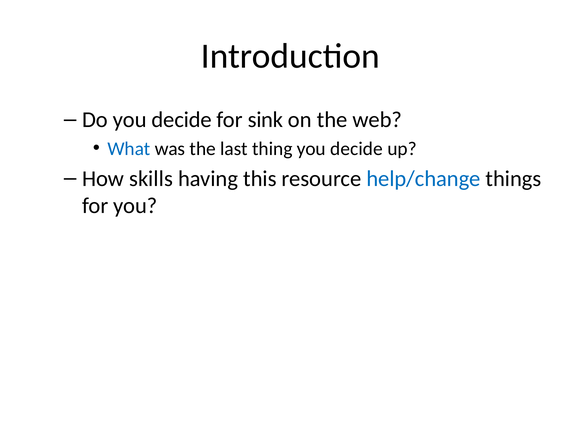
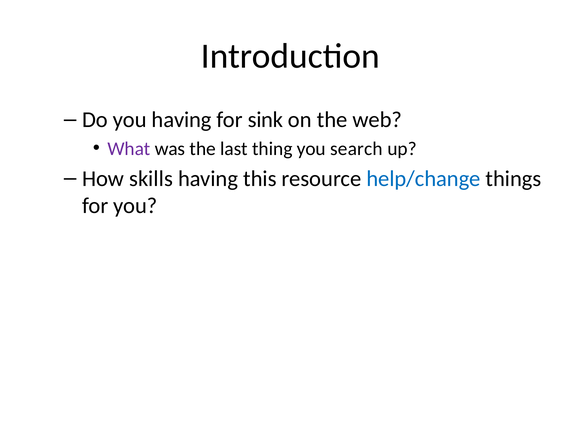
Do you decide: decide -> having
What colour: blue -> purple
thing you decide: decide -> search
